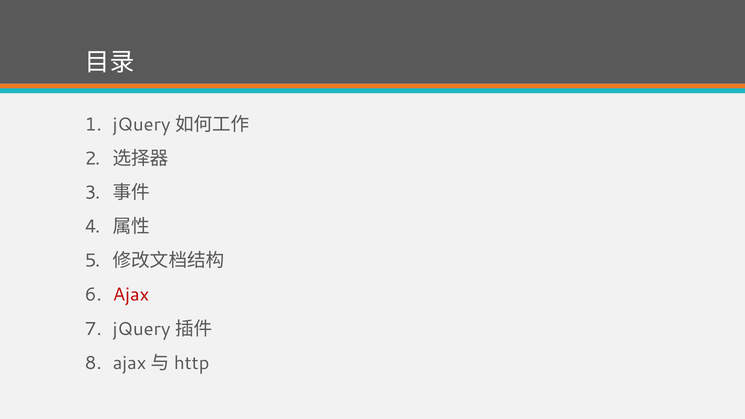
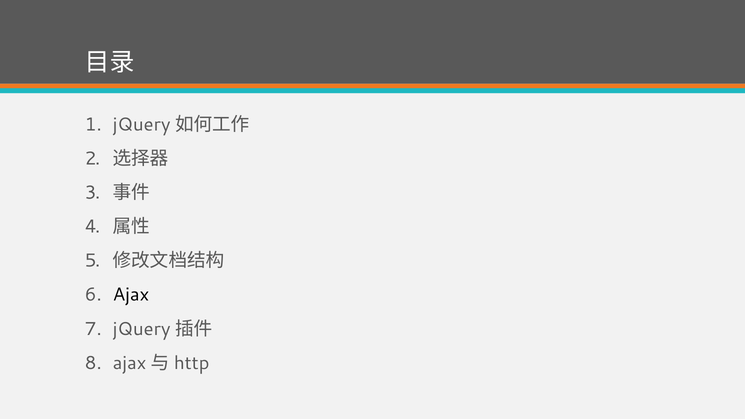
Ajax colour: red -> black
